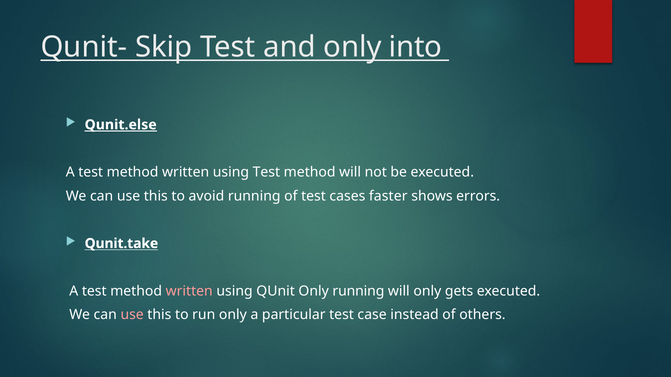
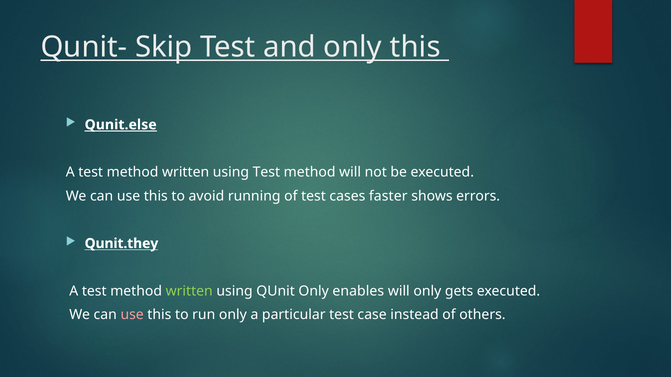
only into: into -> this
Qunit.take: Qunit.take -> Qunit.they
written at (189, 291) colour: pink -> light green
Only running: running -> enables
